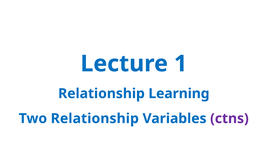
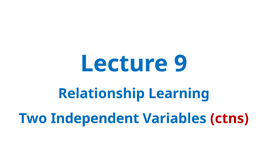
1: 1 -> 9
Two Relationship: Relationship -> Independent
ctns colour: purple -> red
